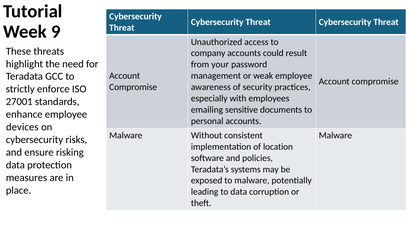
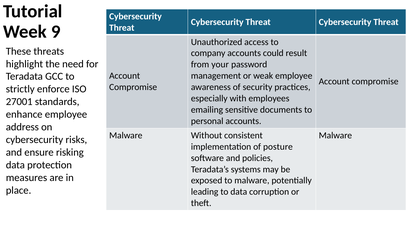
devices: devices -> address
location: location -> posture
